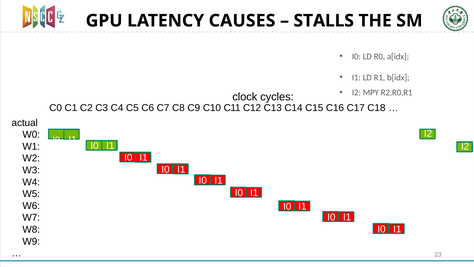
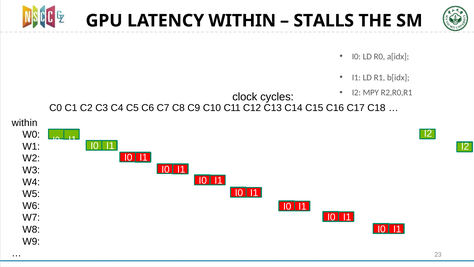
LATENCY CAUSES: CAUSES -> WITHIN
actual at (25, 123): actual -> within
